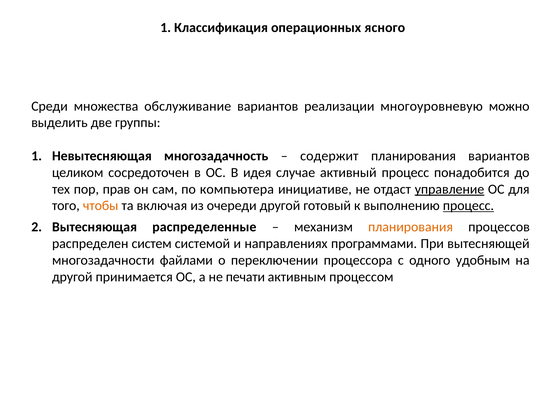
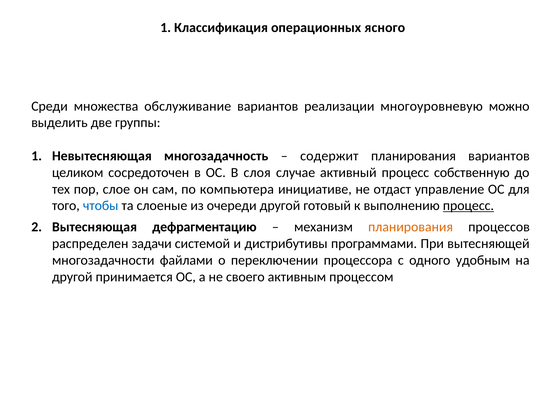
идея: идея -> слоя
понадобится: понадобится -> собственную
прав: прав -> слое
управление underline: present -> none
чтобы colour: orange -> blue
включая: включая -> слоеные
распределенные: распределенные -> дефрагментацию
систем: систем -> задачи
направлениях: направлениях -> дистрибутивы
печати: печати -> своего
